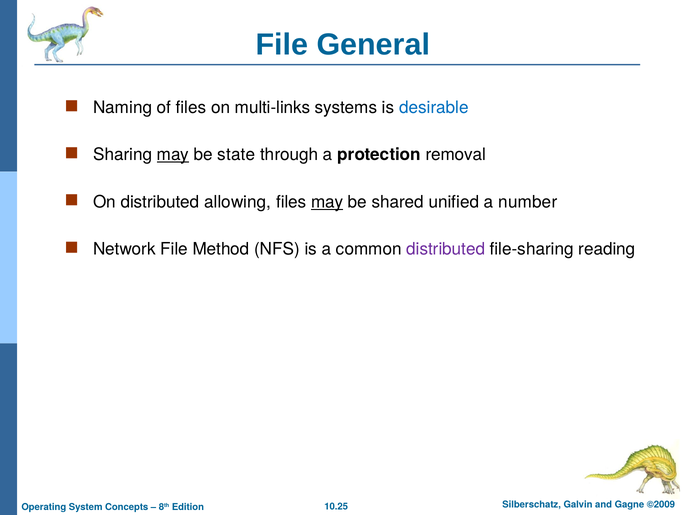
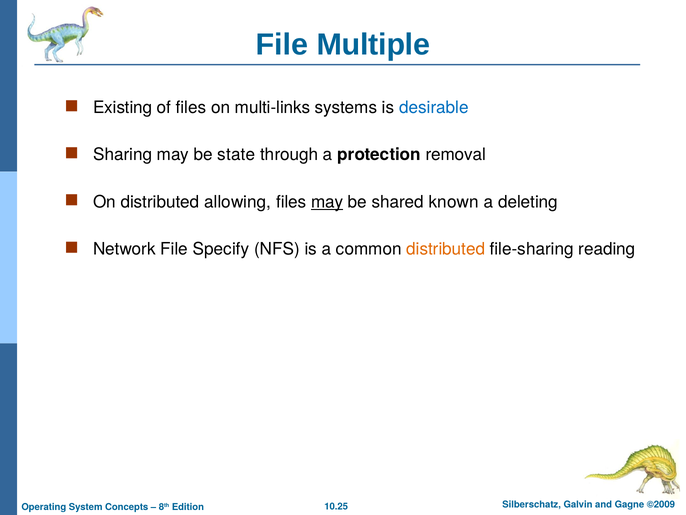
General: General -> Multiple
Naming: Naming -> Existing
may at (173, 155) underline: present -> none
unified: unified -> known
number: number -> deleting
Method: Method -> Specify
distributed at (446, 249) colour: purple -> orange
